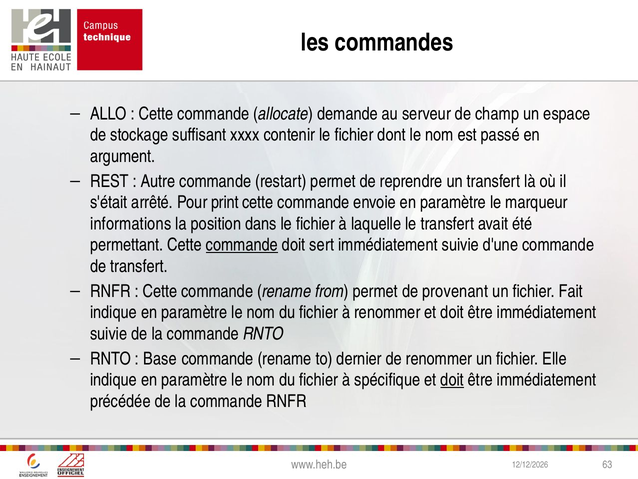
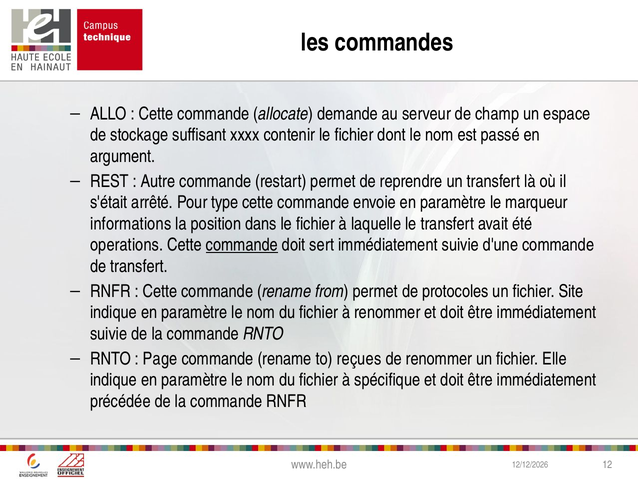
print: print -> type
permettant: permettant -> operations
provenant: provenant -> protocoles
Fait: Fait -> Site
Base: Base -> Page
dernier: dernier -> reçues
doit at (452, 380) underline: present -> none
63: 63 -> 12
